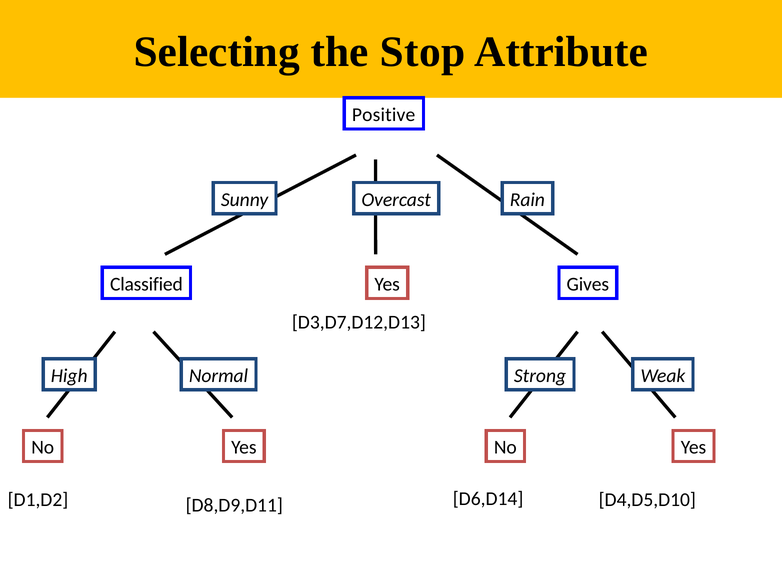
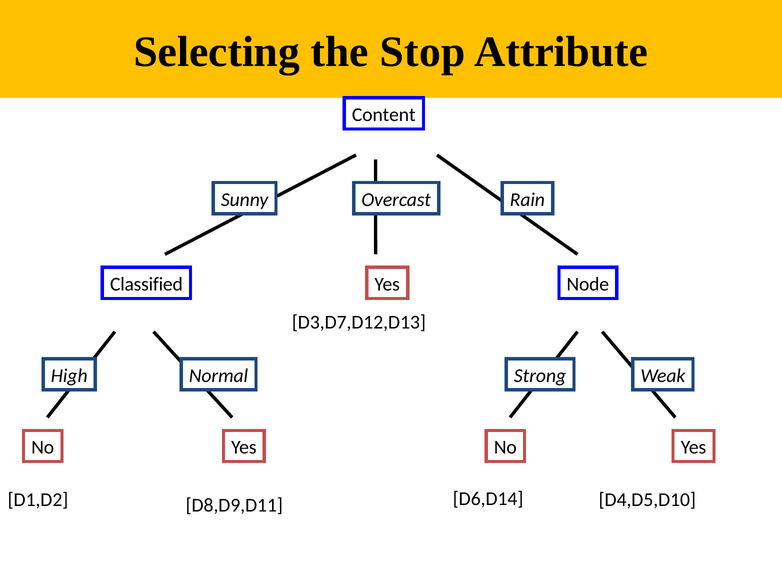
Positive: Positive -> Content
Gives: Gives -> Node
